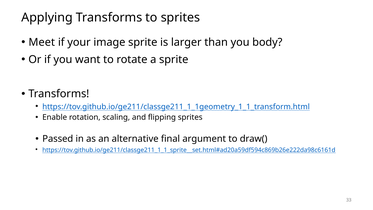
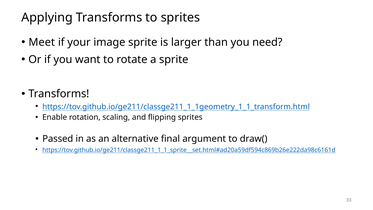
body: body -> need
